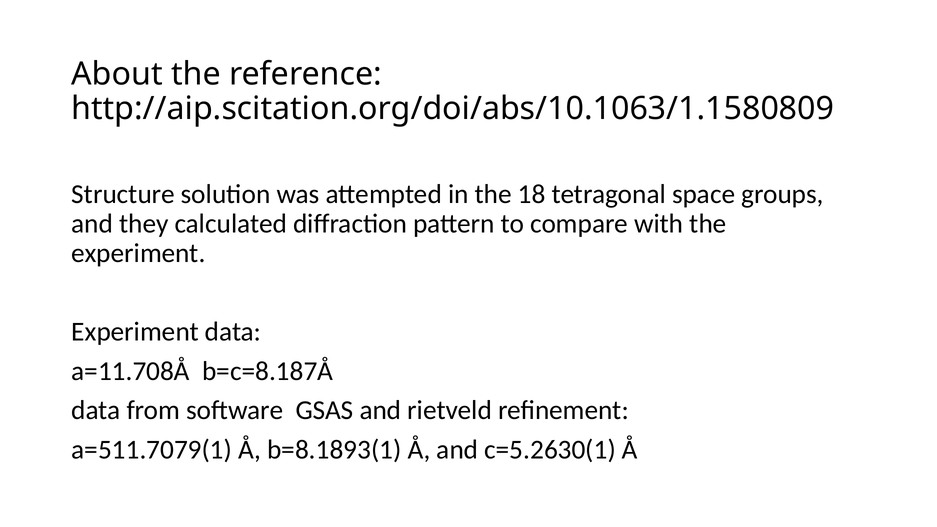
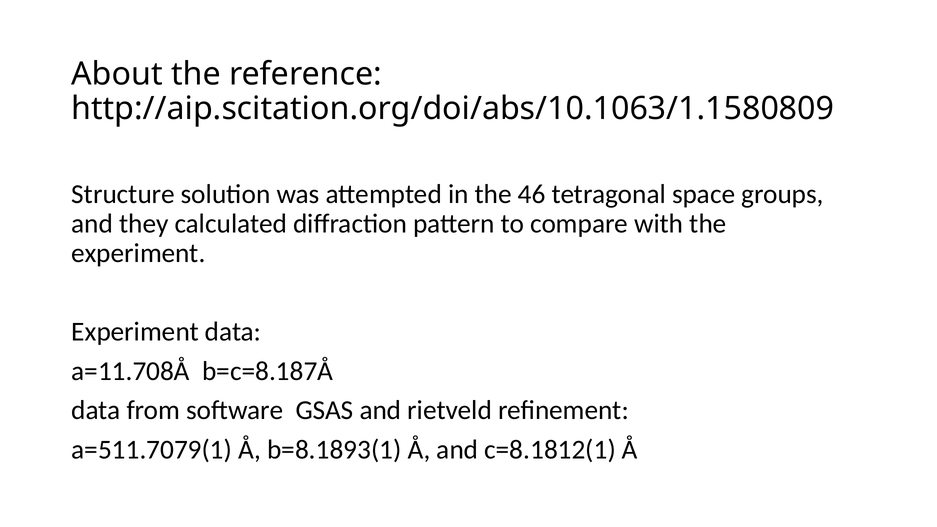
18: 18 -> 46
c=5.2630(1: c=5.2630(1 -> c=8.1812(1
